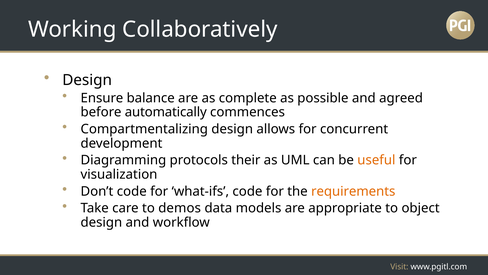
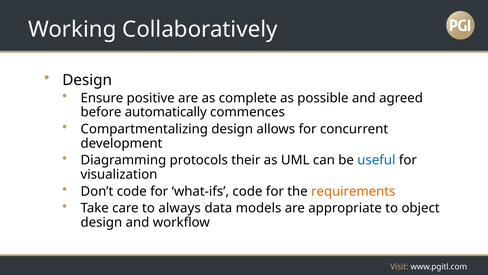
balance: balance -> positive
useful colour: orange -> blue
demos: demos -> always
